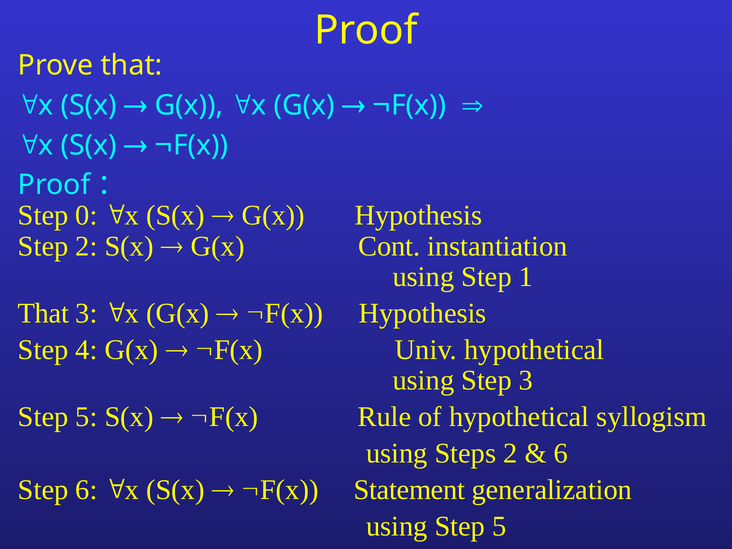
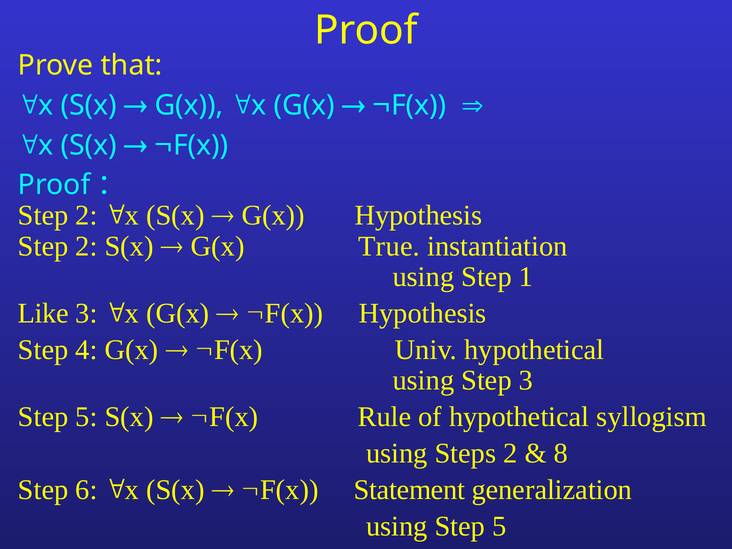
0 at (86, 215): 0 -> 2
Cont: Cont -> True
That at (43, 313): That -> Like
6 at (561, 453): 6 -> 8
